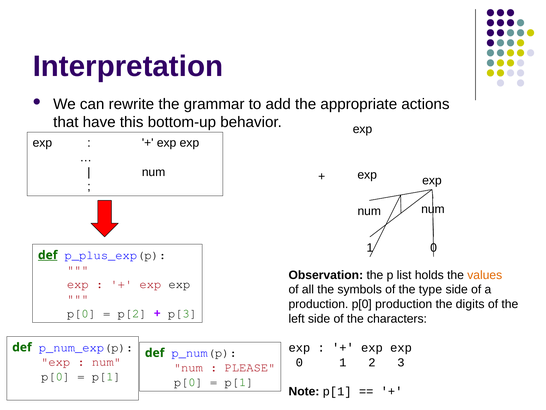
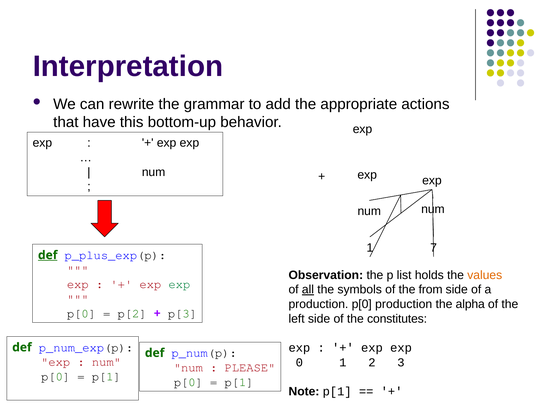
1 0: 0 -> 7
exp at (179, 284) colour: black -> green
all underline: none -> present
type: type -> from
digits: digits -> alpha
characters: characters -> constitutes
